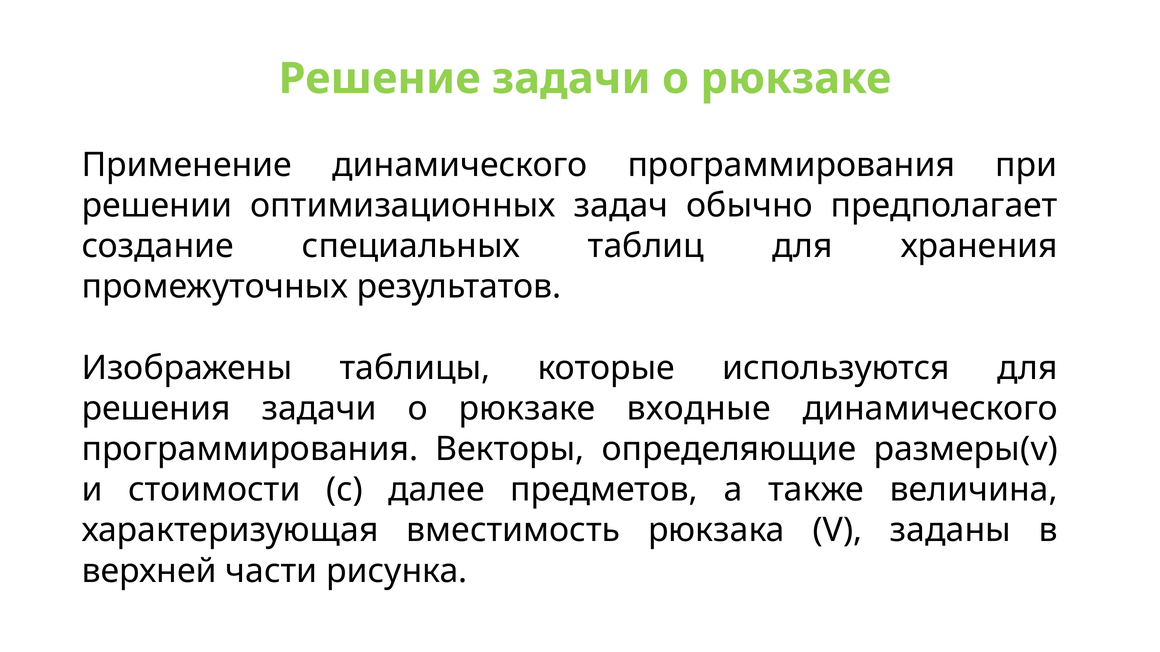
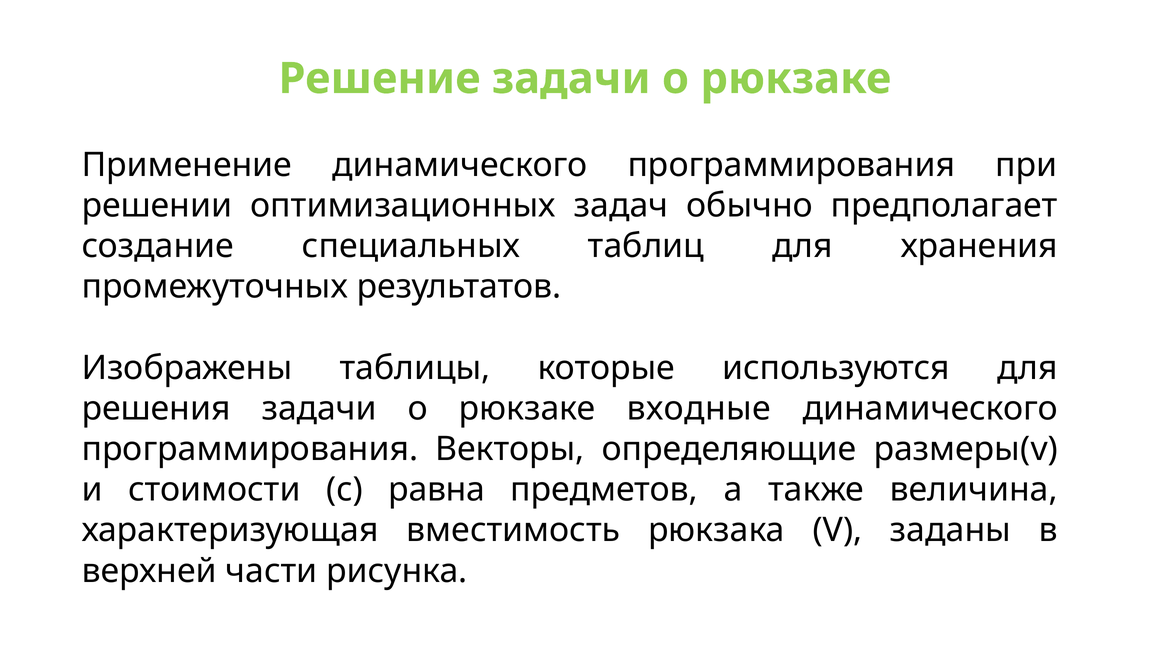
далее: далее -> равна
